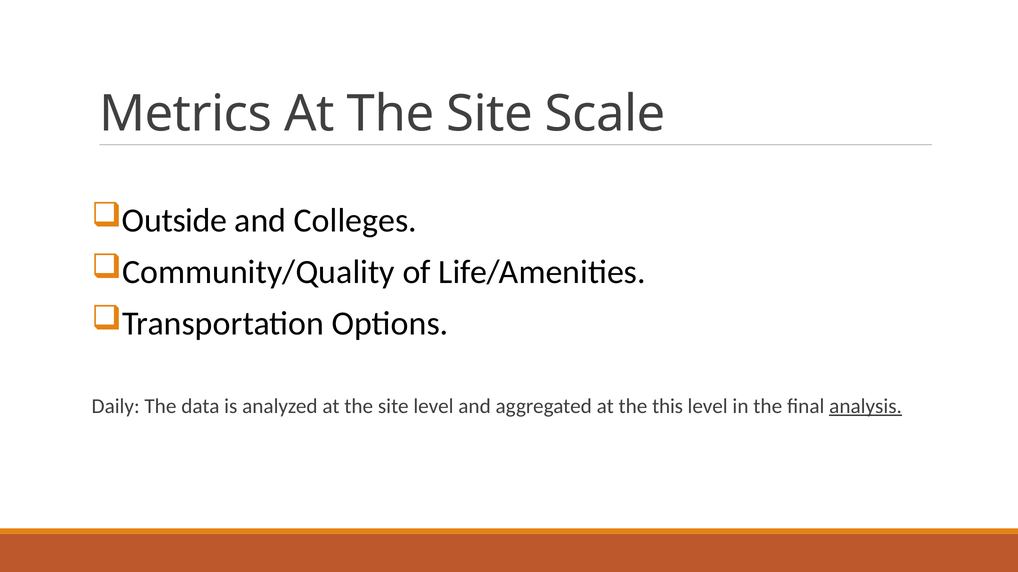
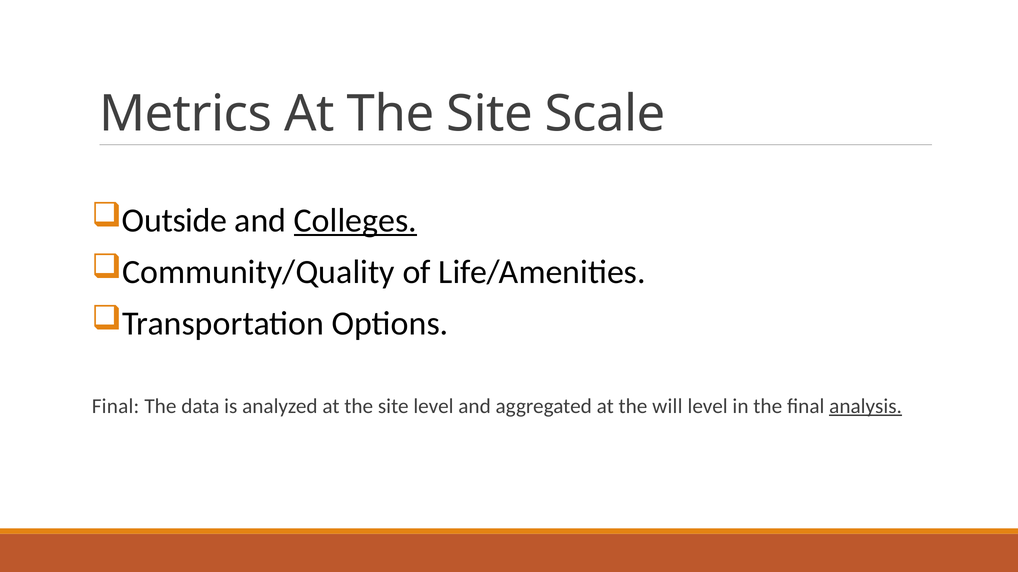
Colleges underline: none -> present
Daily at (116, 406): Daily -> Final
this: this -> will
